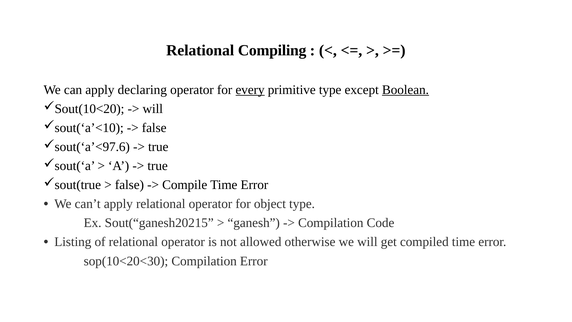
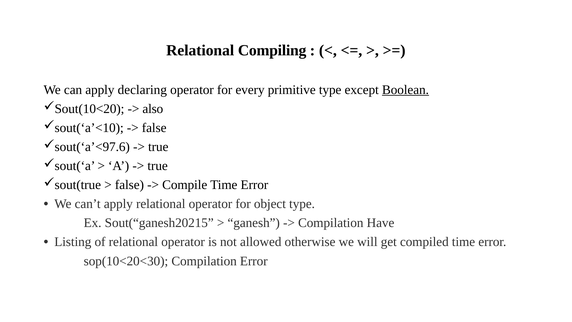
every underline: present -> none
will at (153, 109): will -> also
Code: Code -> Have
